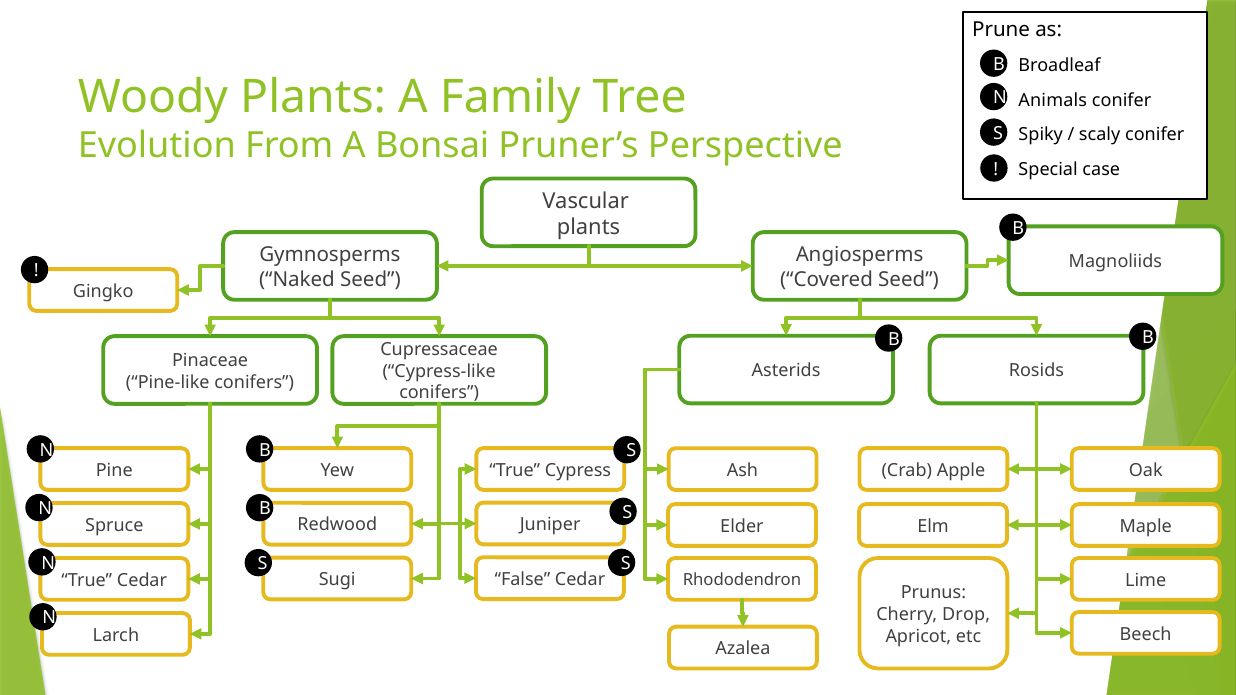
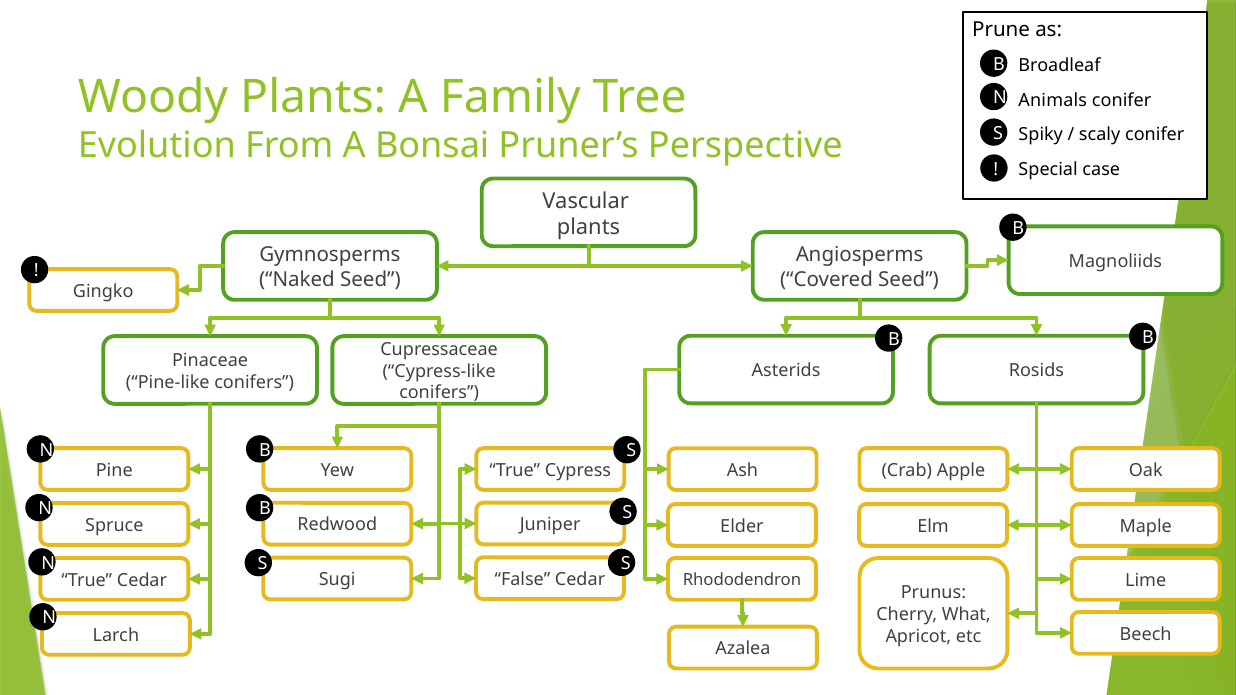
Drop: Drop -> What
